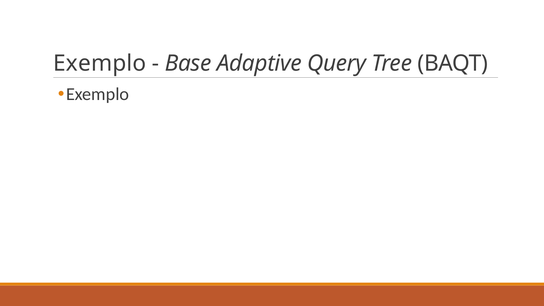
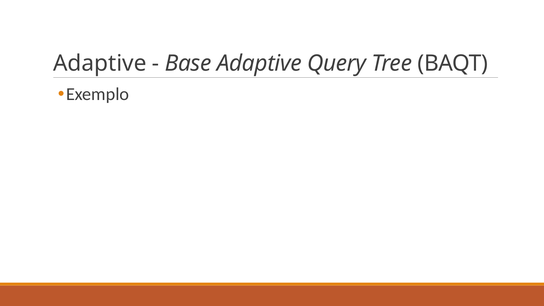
Exemplo at (100, 63): Exemplo -> Adaptive
